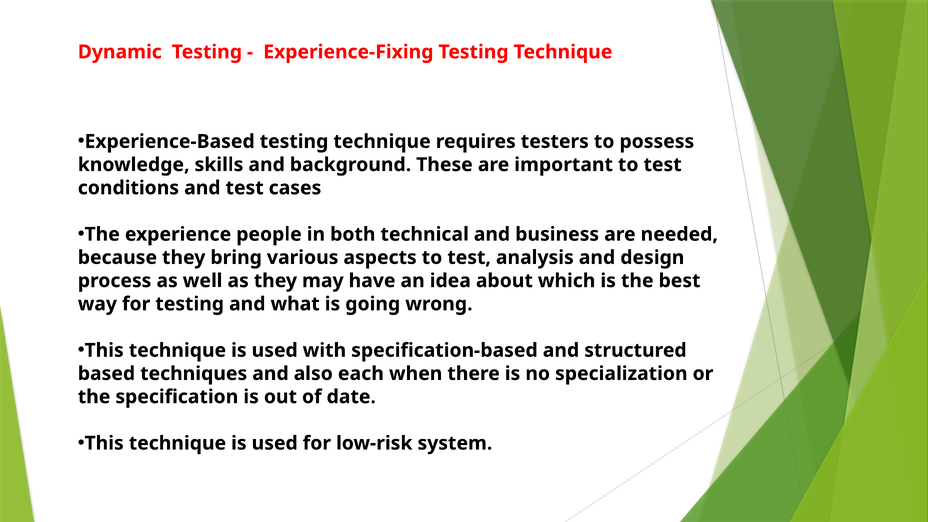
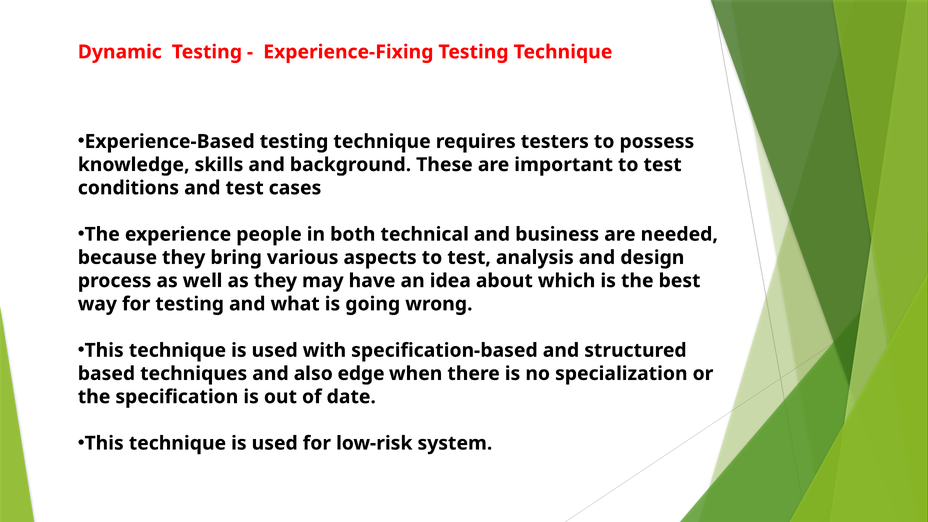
each: each -> edge
